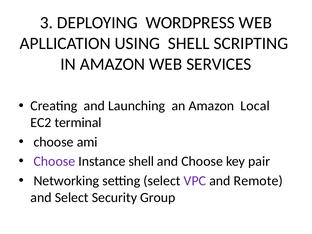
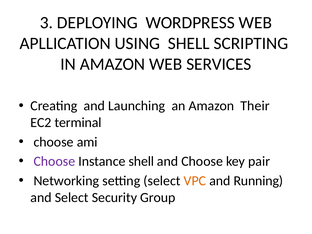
Local: Local -> Their
VPC colour: purple -> orange
Remote: Remote -> Running
